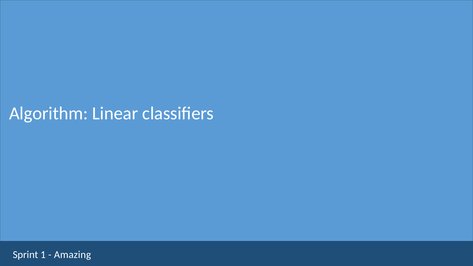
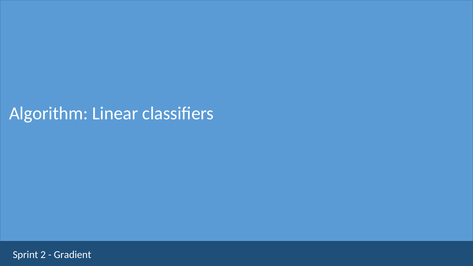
1: 1 -> 2
Amazing: Amazing -> Gradient
